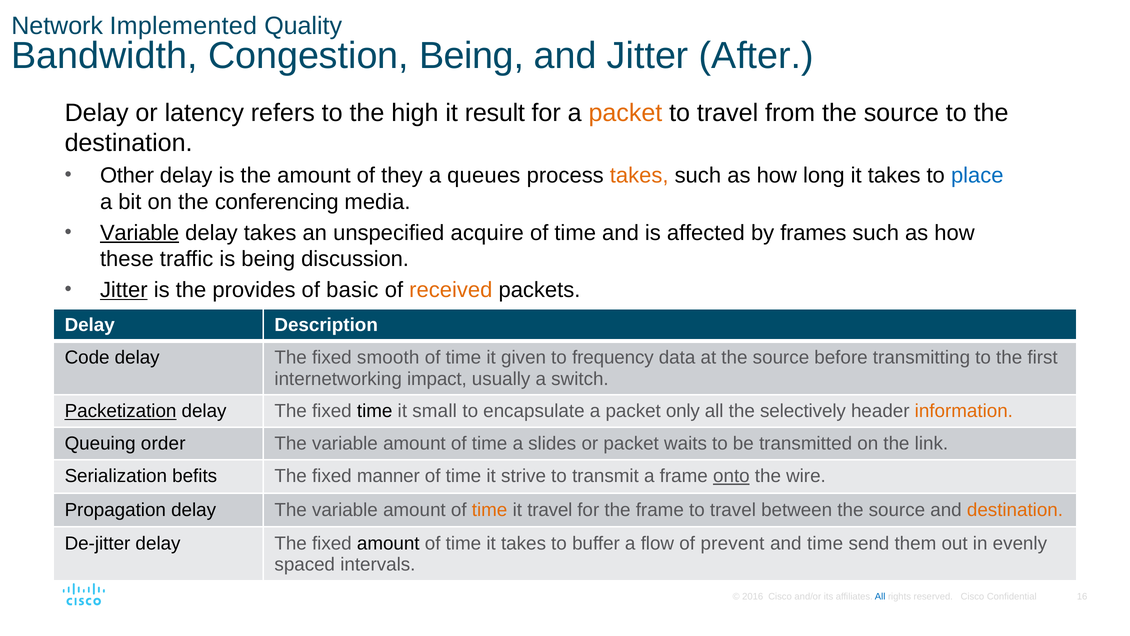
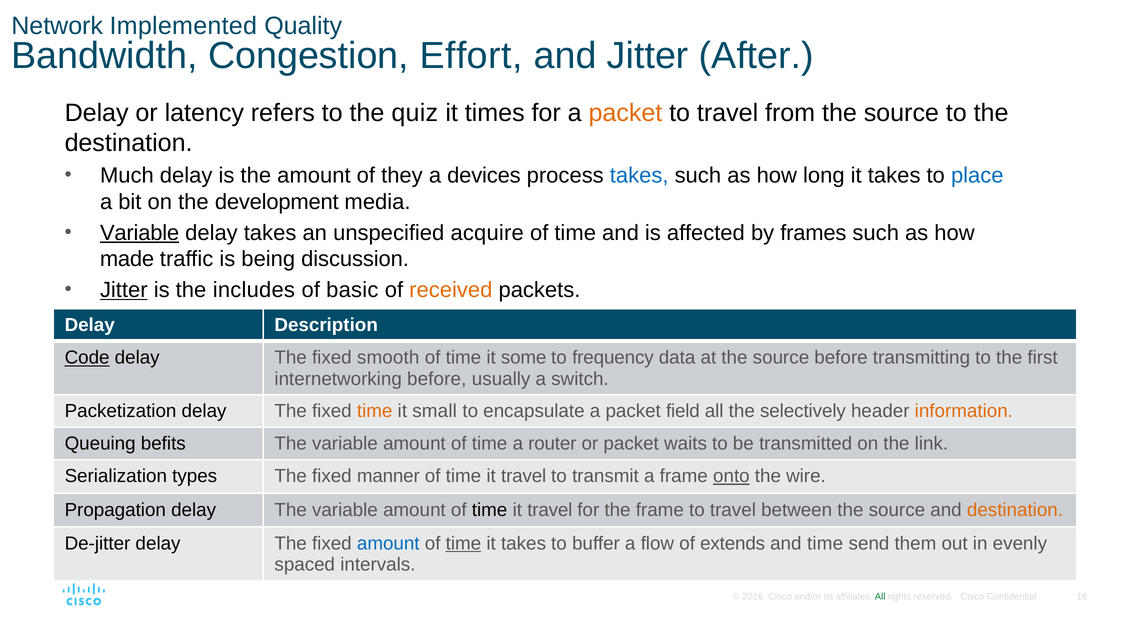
Congestion Being: Being -> Effort
high: high -> quiz
result: result -> times
Other: Other -> Much
queues: queues -> devices
takes at (639, 175) colour: orange -> blue
conferencing: conferencing -> development
these: these -> made
provides: provides -> includes
Code underline: none -> present
given: given -> some
internetworking impact: impact -> before
Packetization underline: present -> none
time at (375, 411) colour: black -> orange
only: only -> field
order: order -> befits
slides: slides -> router
befits: befits -> types
strive at (524, 476): strive -> travel
time at (490, 510) colour: orange -> black
amount at (388, 543) colour: black -> blue
time at (463, 543) underline: none -> present
prevent: prevent -> extends
All at (880, 596) colour: blue -> green
